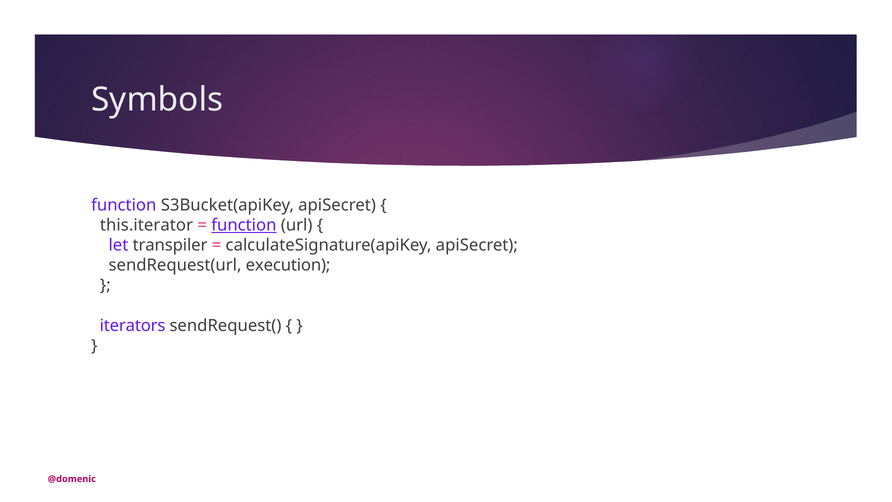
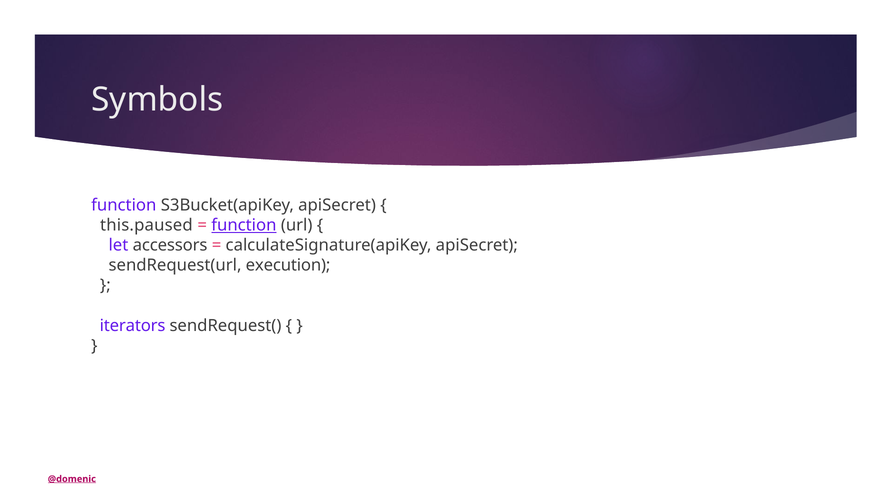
this.iterator: this.iterator -> this.paused
transpiler: transpiler -> accessors
@domenic underline: none -> present
